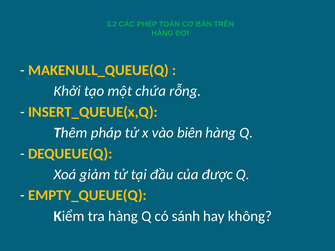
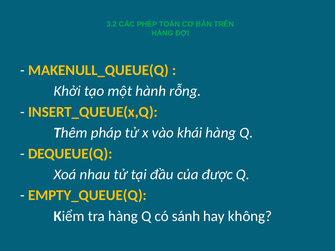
chứa: chứa -> hành
biên: biên -> khái
giảm: giảm -> nhau
